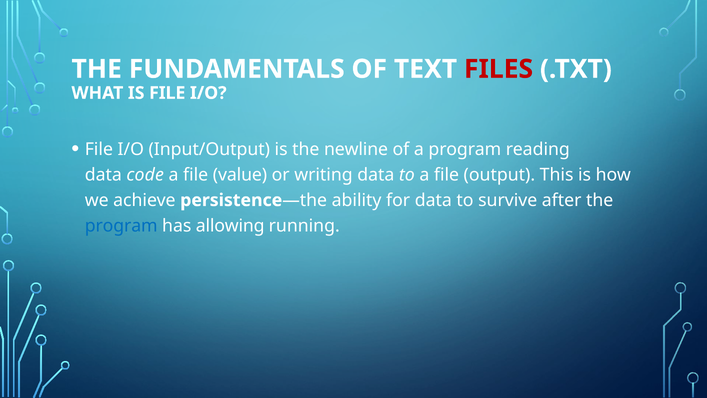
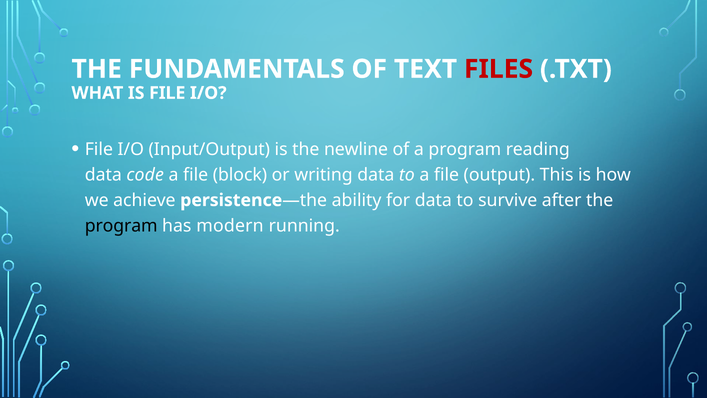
value: value -> block
program at (121, 226) colour: blue -> black
allowing: allowing -> modern
